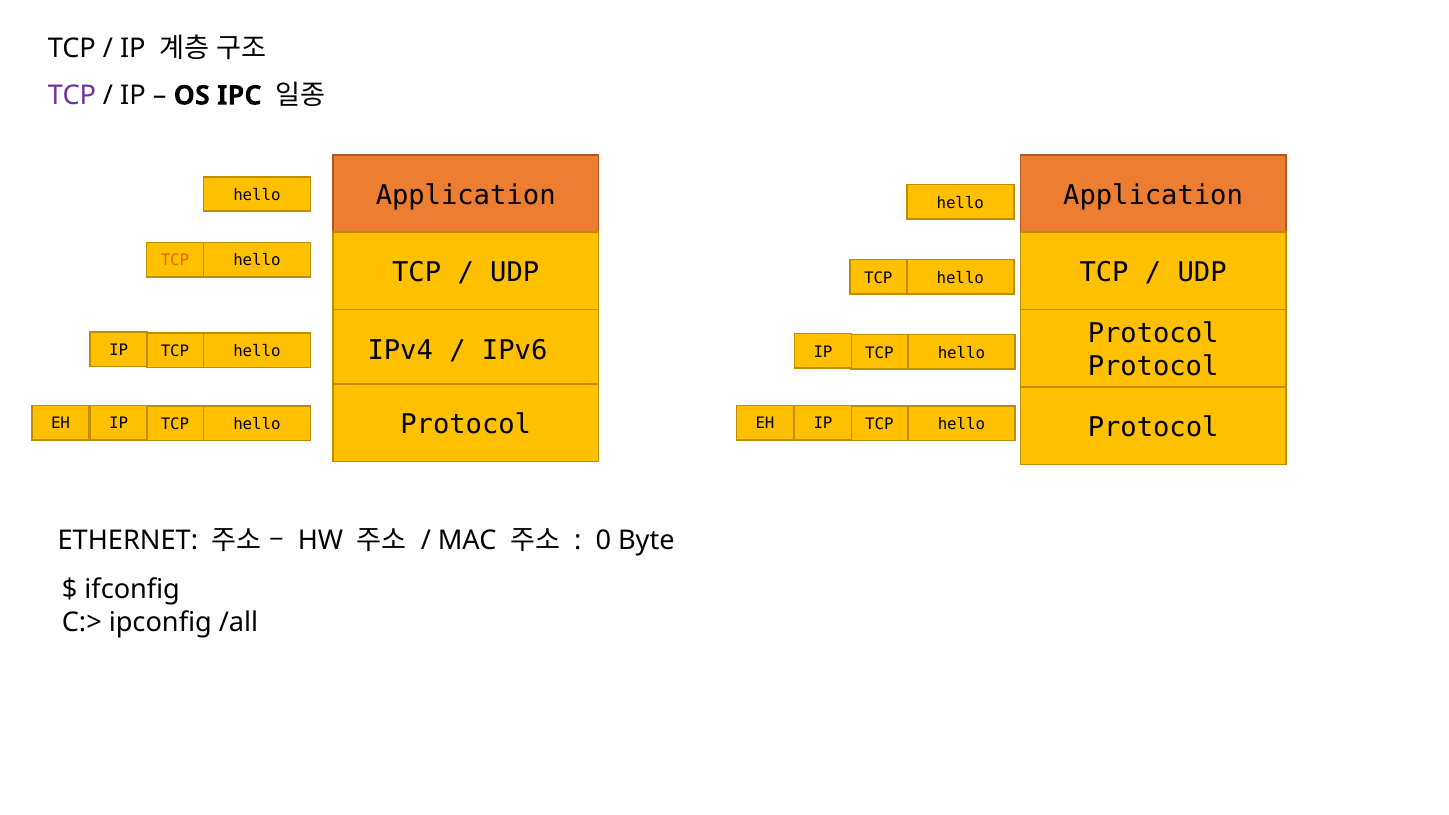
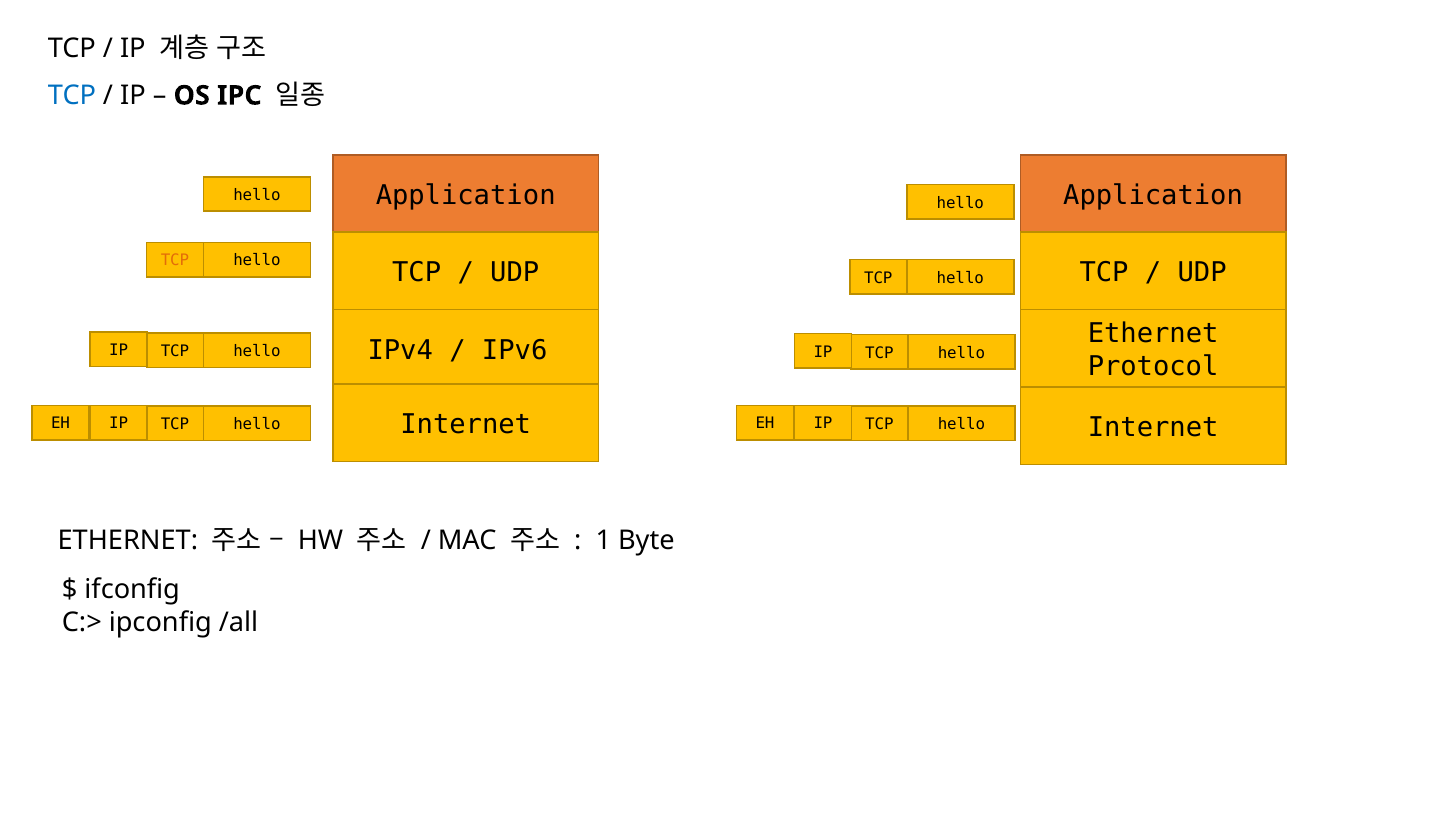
TCP at (72, 96) colour: purple -> blue
Protocol at (1153, 334): Protocol -> Ethernet
Protocol at (466, 424): Protocol -> Internet
Protocol at (1153, 428): Protocol -> Internet
0: 0 -> 1
